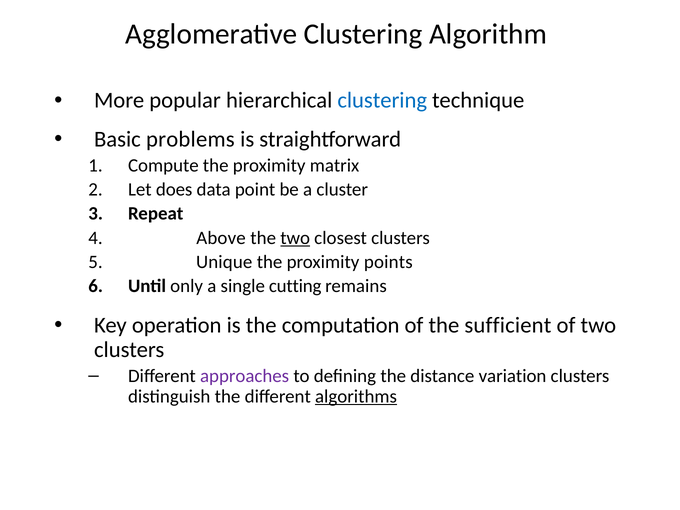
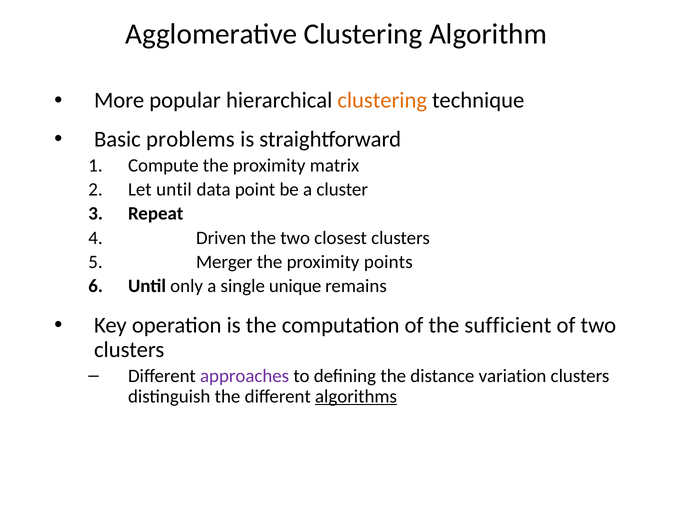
clustering at (382, 101) colour: blue -> orange
Let does: does -> until
Above: Above -> Driven
two at (295, 238) underline: present -> none
Unique: Unique -> Merger
cutting: cutting -> unique
